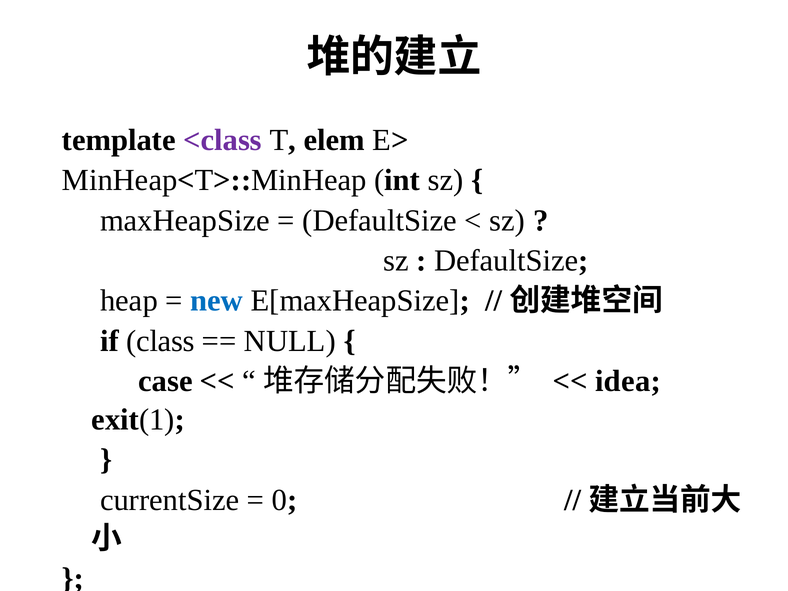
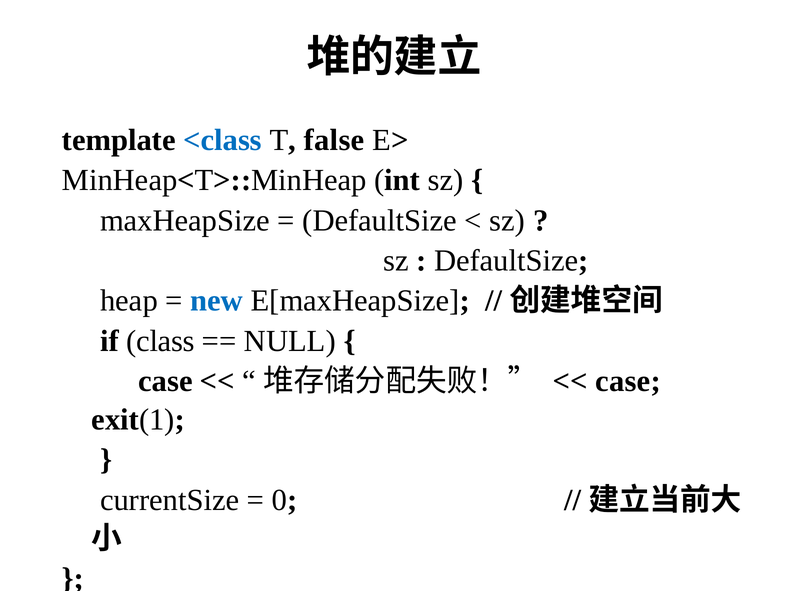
<class colour: purple -> blue
elem: elem -> false
idea at (628, 381): idea -> case
